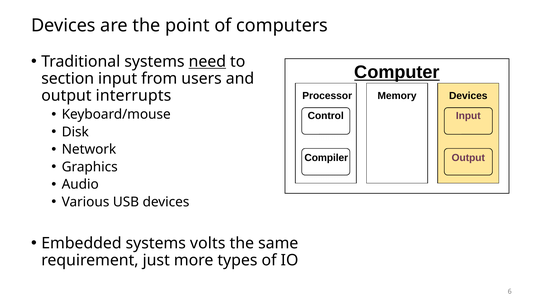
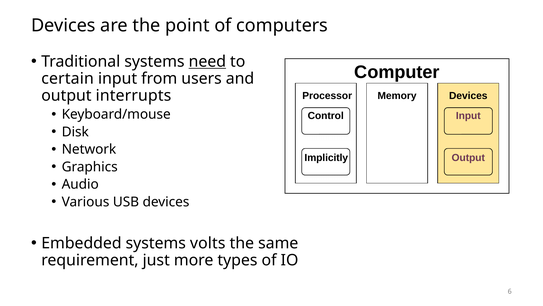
Computer underline: present -> none
section: section -> certain
Compiler: Compiler -> Implicitly
